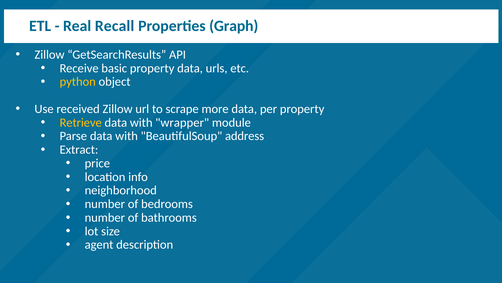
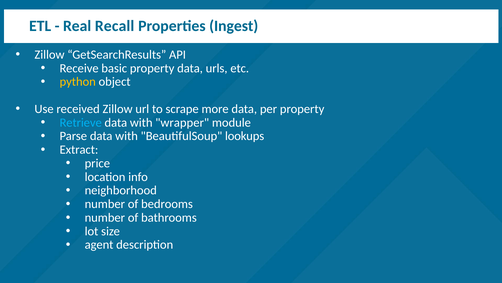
Graph: Graph -> Ingest
Retrieve colour: yellow -> light blue
address: address -> lookups
